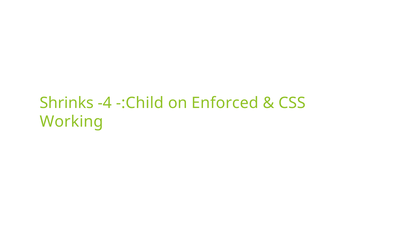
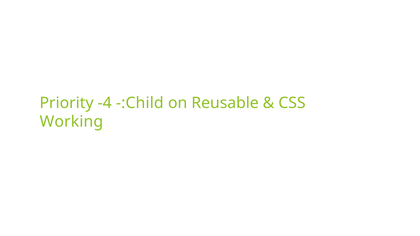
Shrinks: Shrinks -> Priority
Enforced: Enforced -> Reusable
